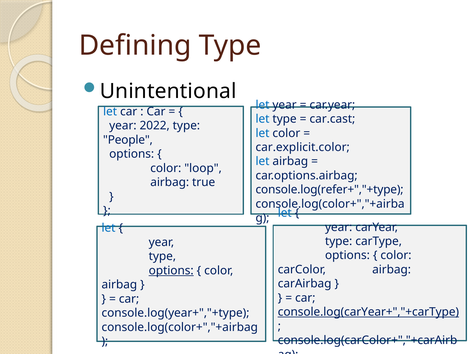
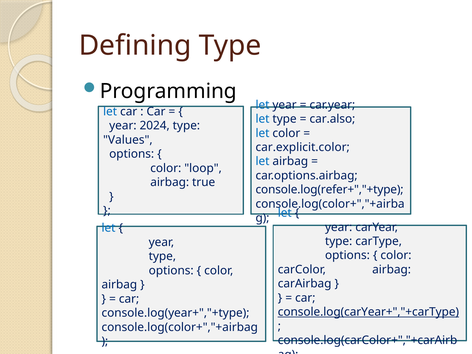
Unintentional: Unintentional -> Programming
car.cast: car.cast -> car.also
2022: 2022 -> 2024
People: People -> Values
options at (171, 270) underline: present -> none
